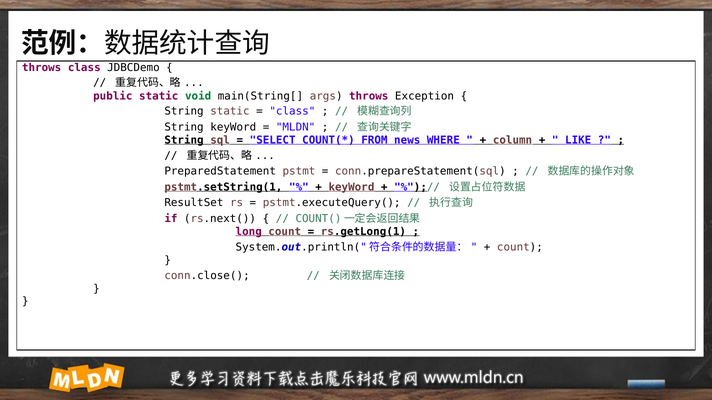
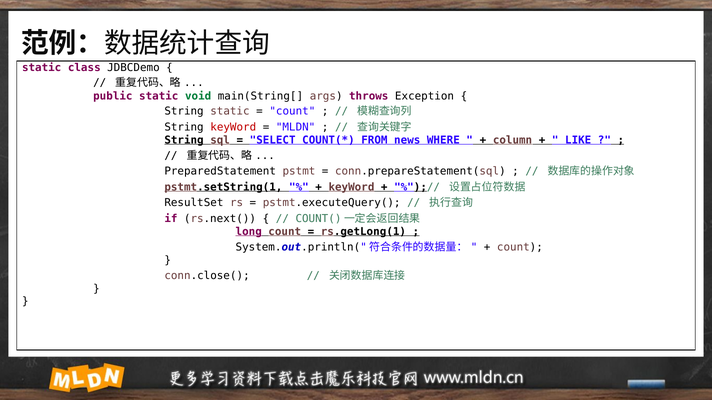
throws at (42, 68): throws -> static
class at (292, 111): class -> count
keyWord at (233, 127) colour: black -> red
